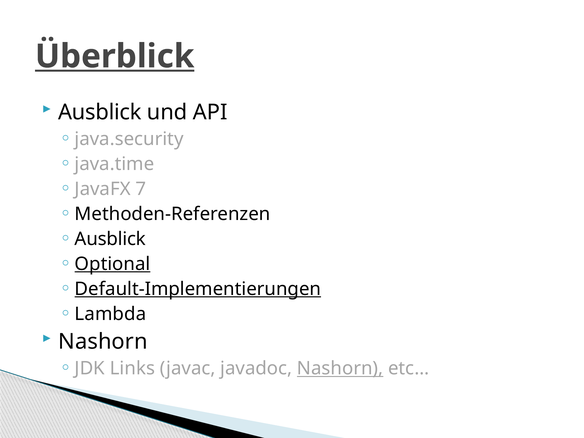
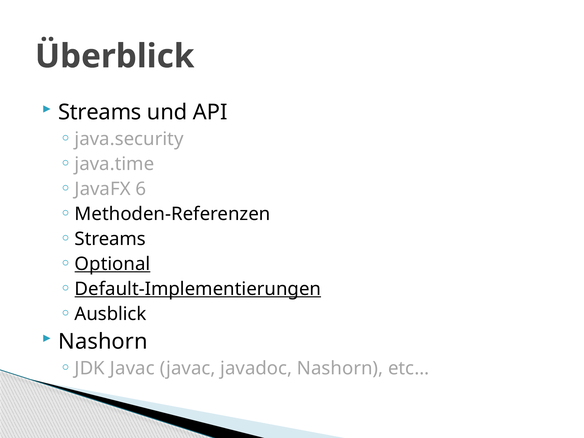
Überblick underline: present -> none
Ausblick at (100, 112): Ausblick -> Streams
7: 7 -> 6
Ausblick at (110, 239): Ausblick -> Streams
Lambda: Lambda -> Ausblick
JDK Links: Links -> Javac
Nashorn at (340, 368) underline: present -> none
